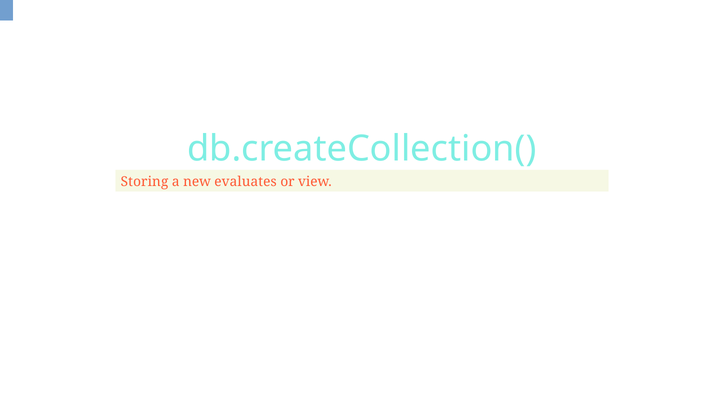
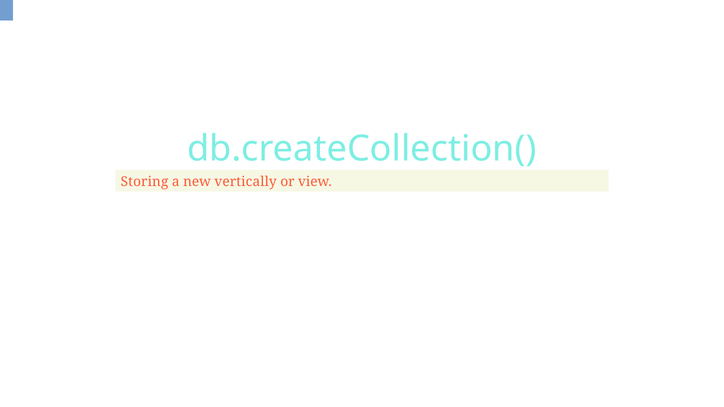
evaluates: evaluates -> vertically
